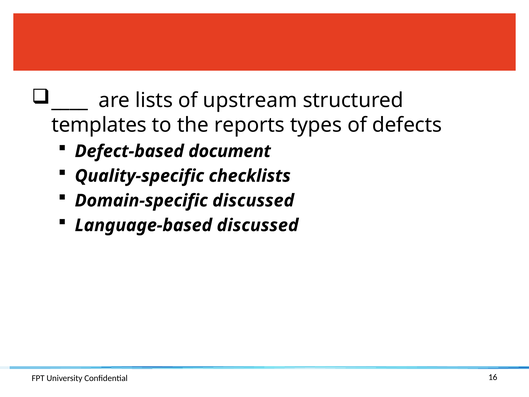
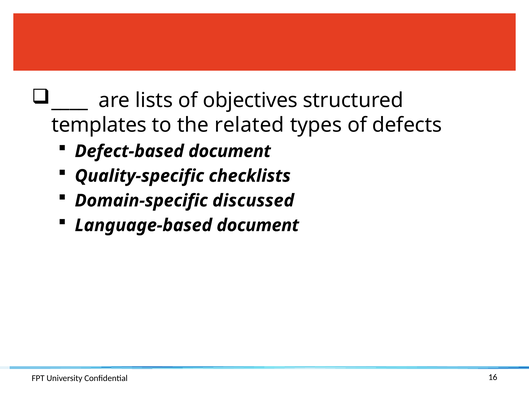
upstream: upstream -> objectives
reports: reports -> related
Language-based discussed: discussed -> document
